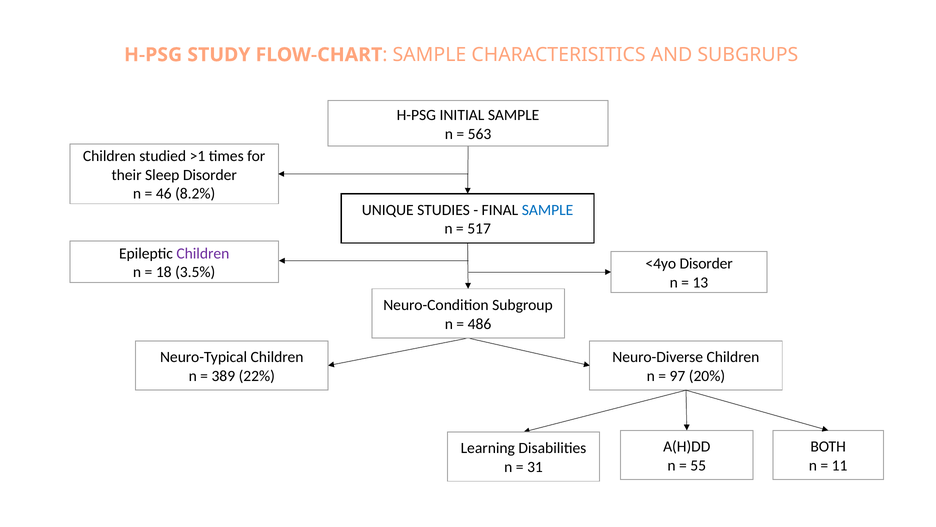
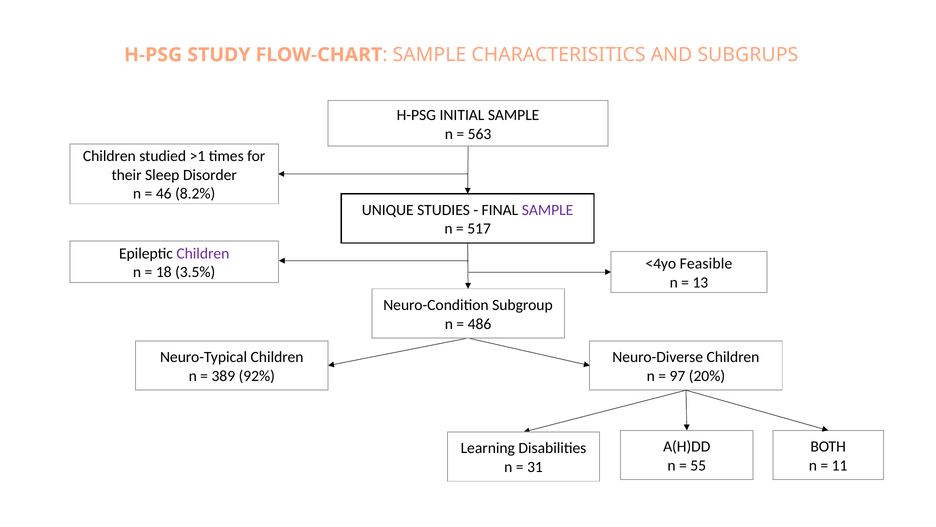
SAMPLE at (548, 210) colour: blue -> purple
<4yo Disorder: Disorder -> Feasible
22%: 22% -> 92%
